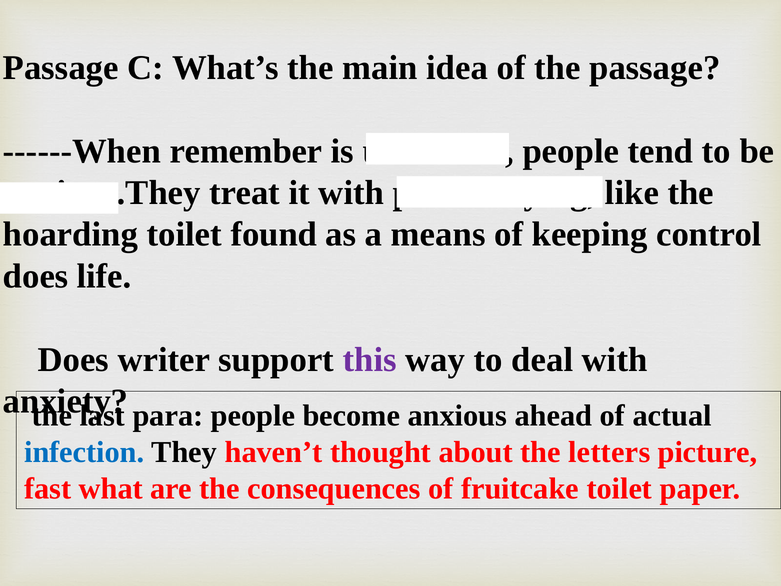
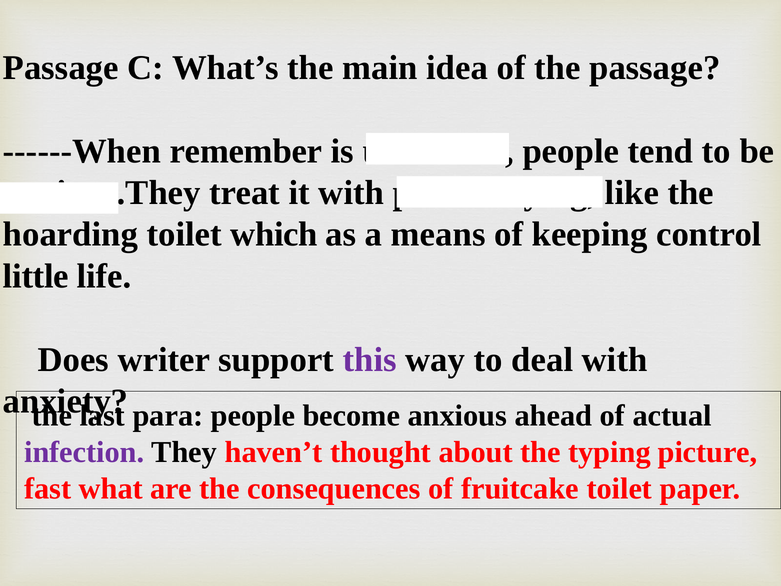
found: found -> which
does at (36, 276): does -> little
infection colour: blue -> purple
letters: letters -> typing
